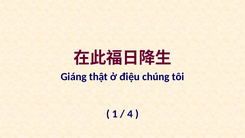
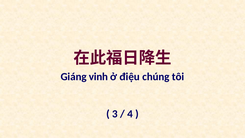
thật: thật -> vinh
1: 1 -> 3
